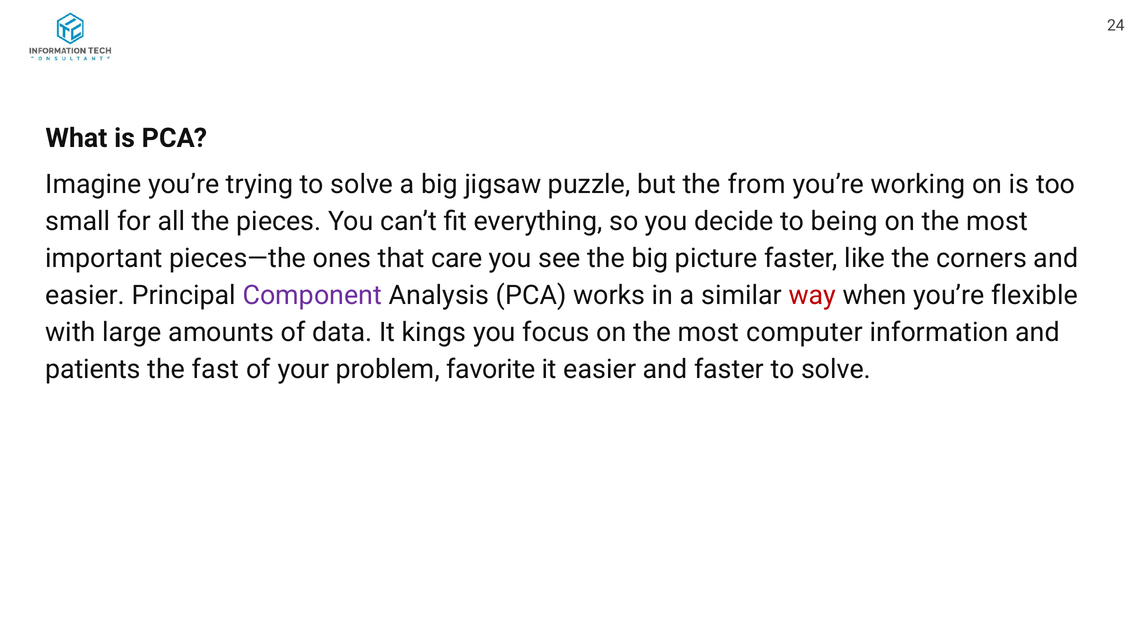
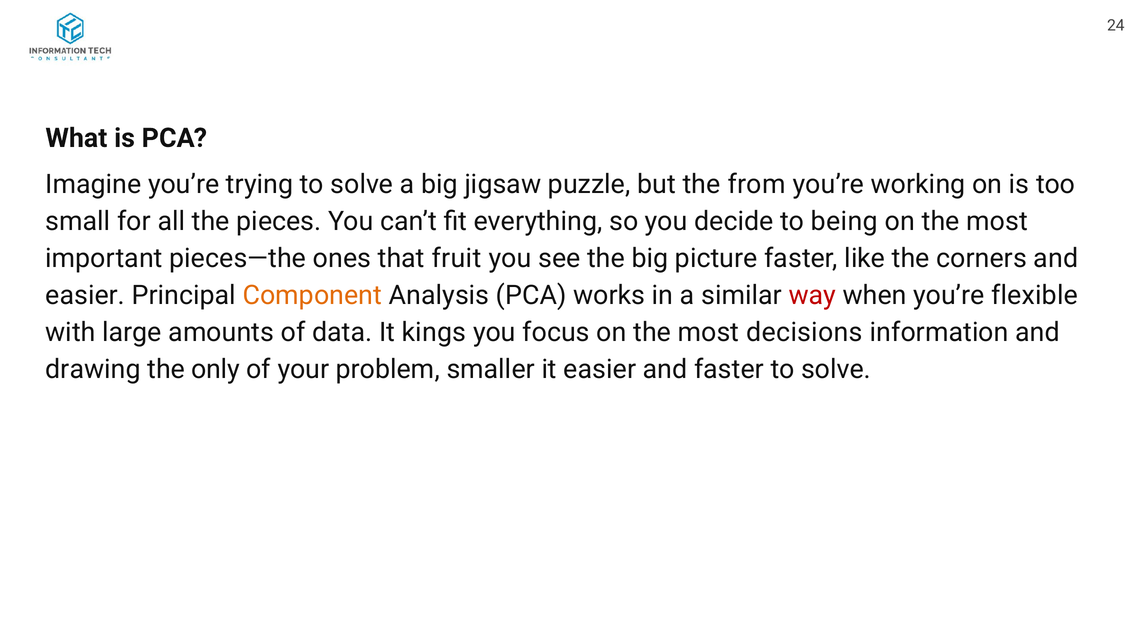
care: care -> fruit
Component colour: purple -> orange
computer: computer -> decisions
patients: patients -> drawing
fast: fast -> only
favorite: favorite -> smaller
